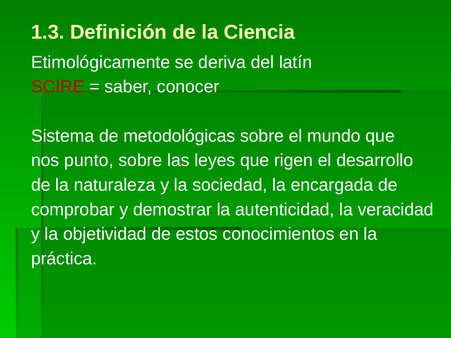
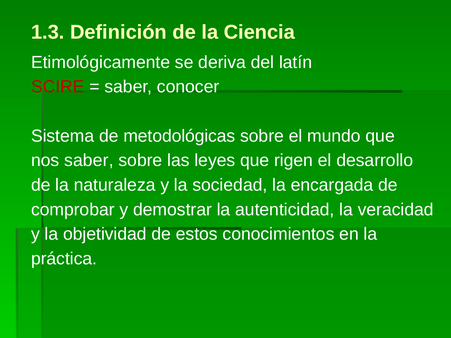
nos punto: punto -> saber
